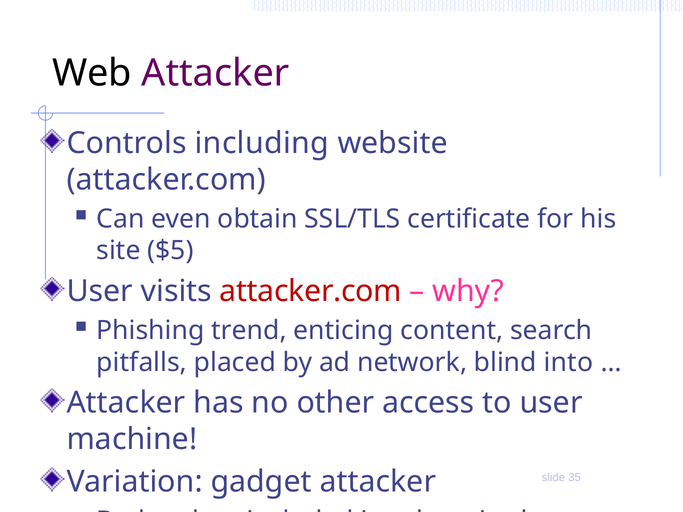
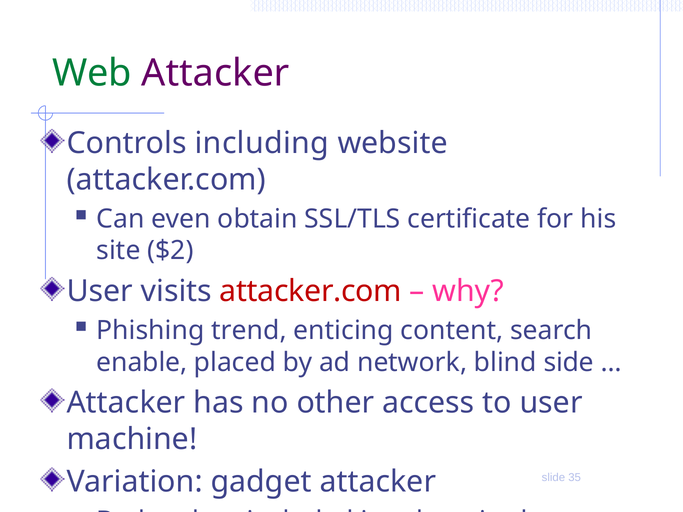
Web colour: black -> green
$5: $5 -> $2
pitfalls: pitfalls -> enable
into: into -> side
